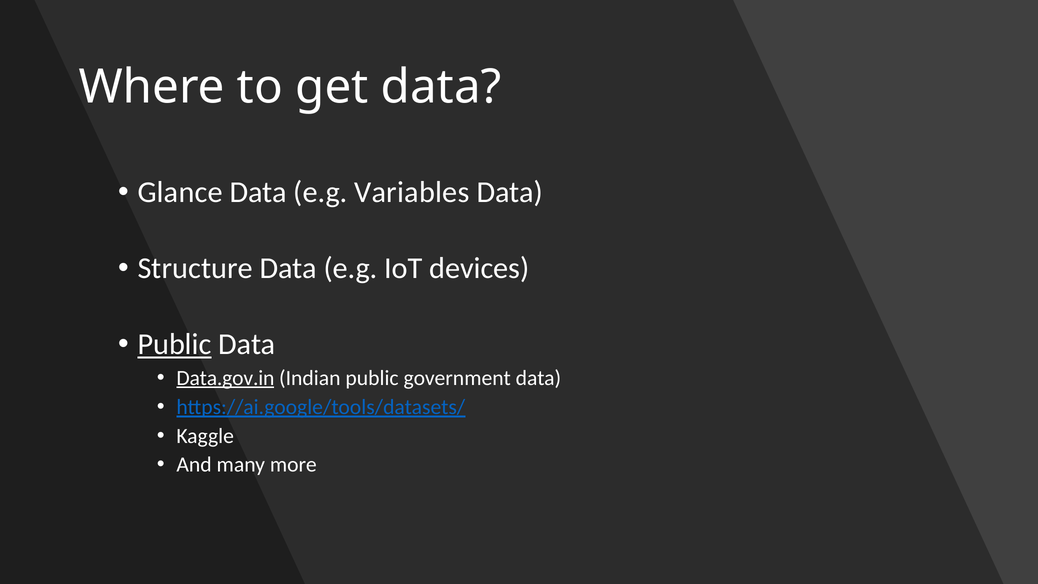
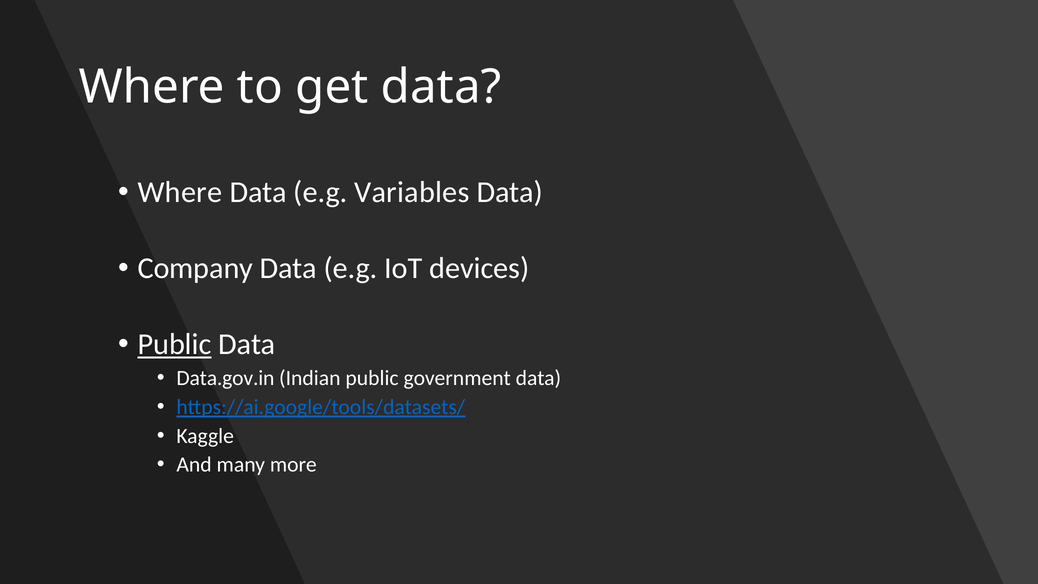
Glance at (180, 192): Glance -> Where
Structure: Structure -> Company
Data.gov.in underline: present -> none
